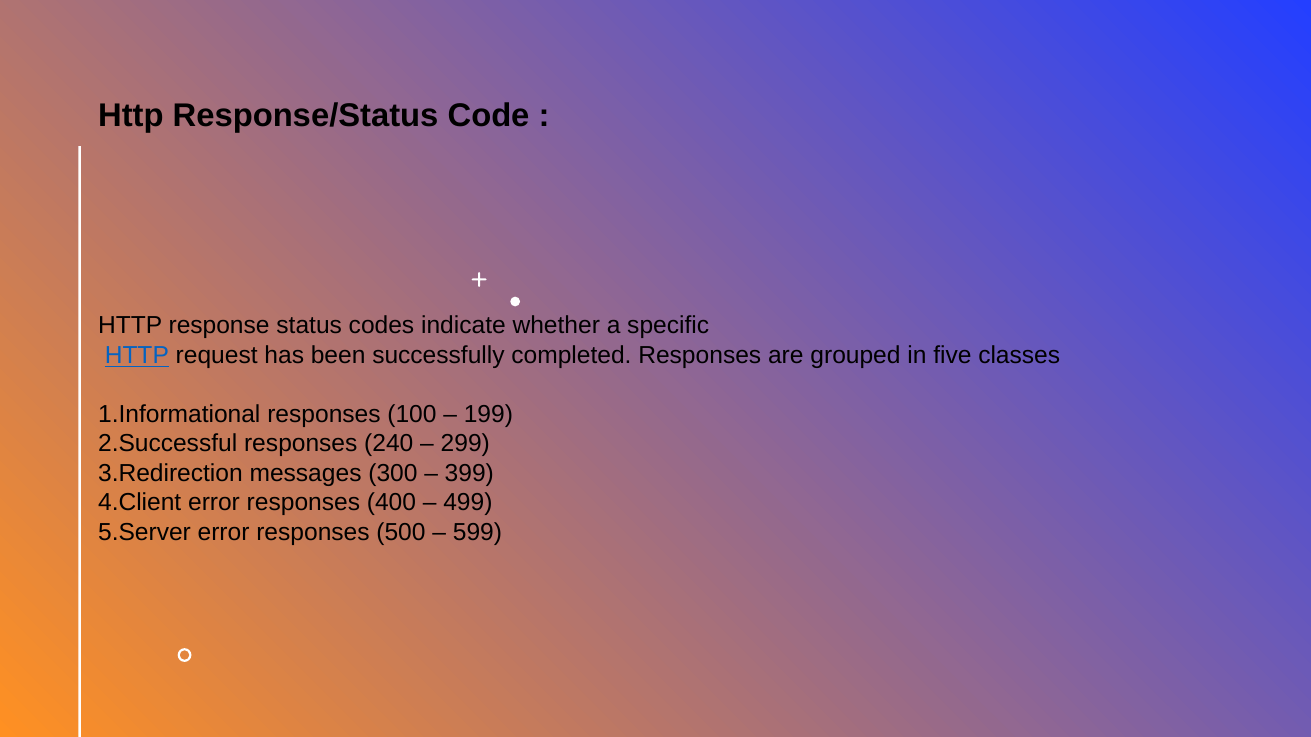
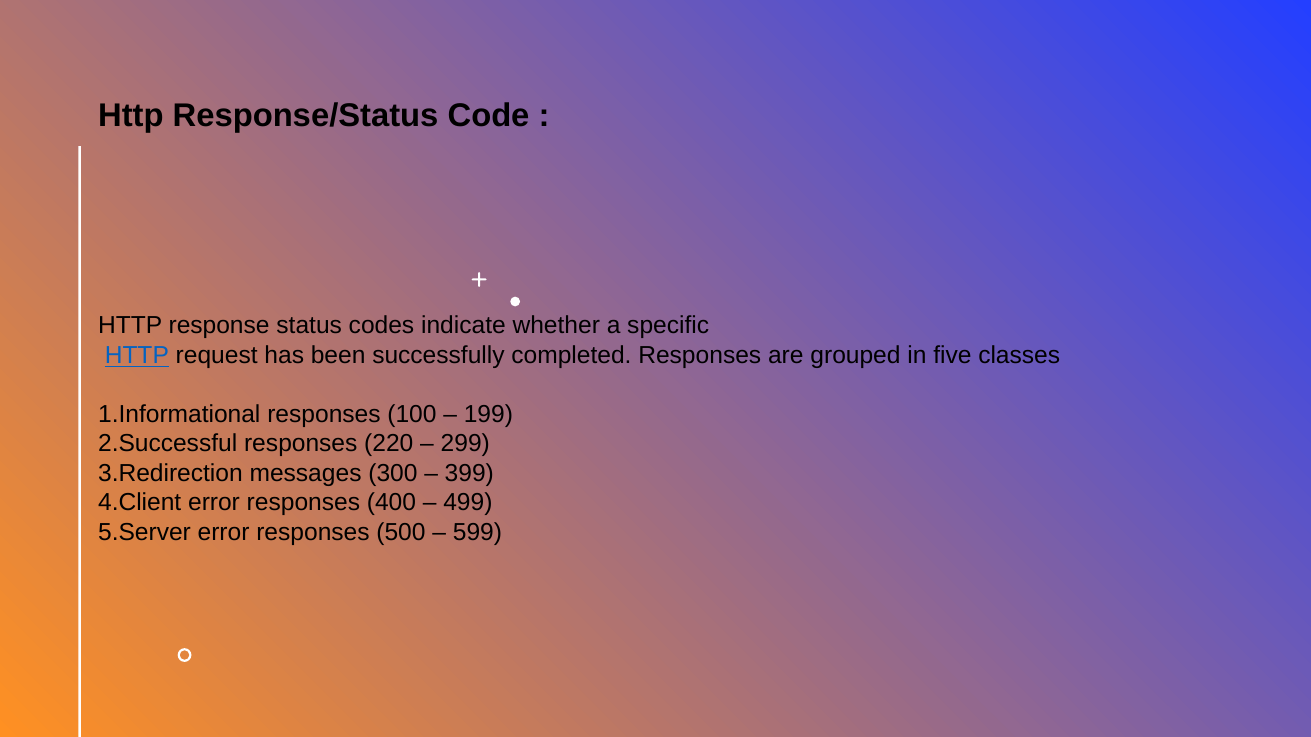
240: 240 -> 220
